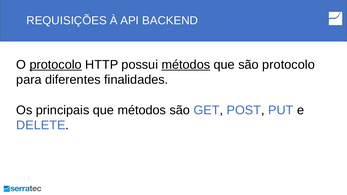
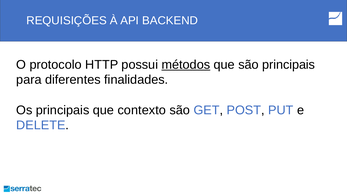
protocolo at (56, 65) underline: present -> none
são protocolo: protocolo -> principais
que métodos: métodos -> contexto
